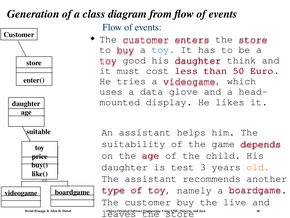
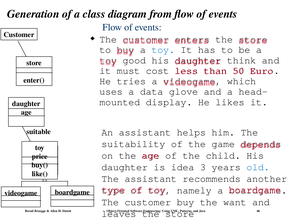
test: test -> idea
old colour: orange -> blue
live: live -> want
